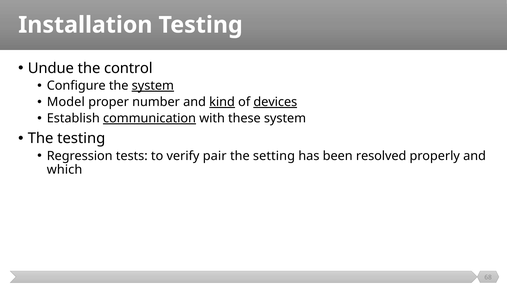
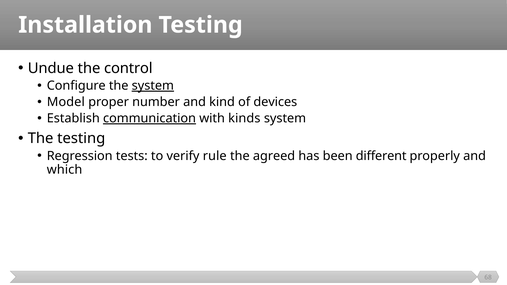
kind underline: present -> none
devices underline: present -> none
these: these -> kinds
pair: pair -> rule
setting: setting -> agreed
resolved: resolved -> different
